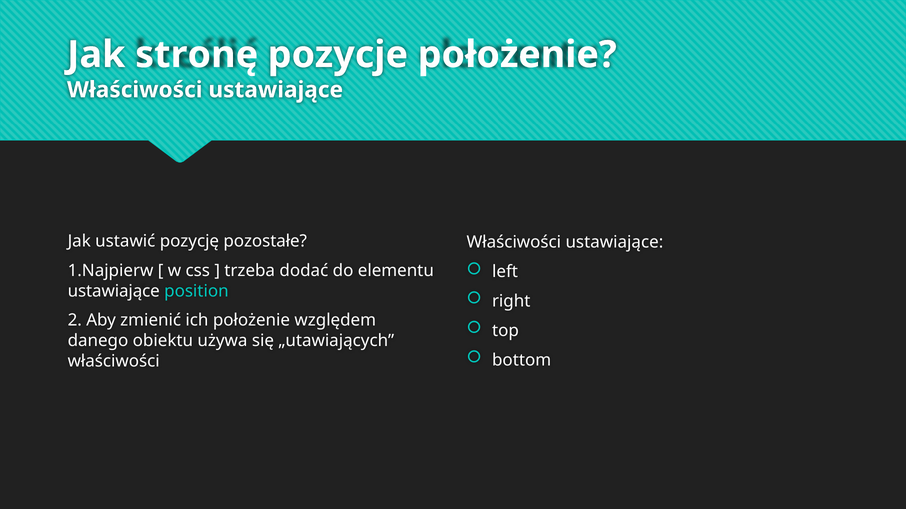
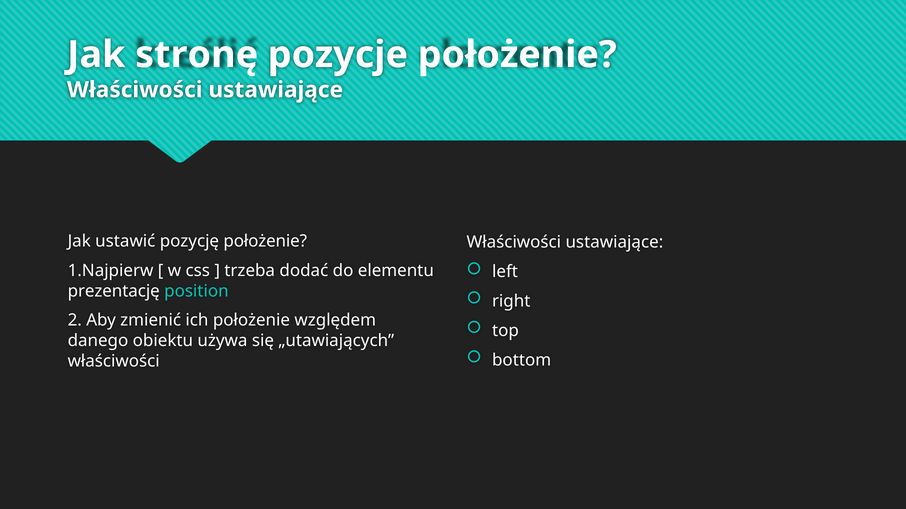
pozycję pozostałe: pozostałe -> położenie
ustawiające at (114, 291): ustawiające -> prezentację
